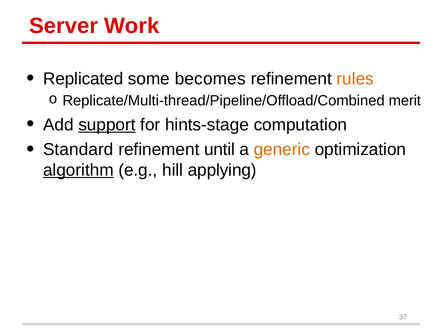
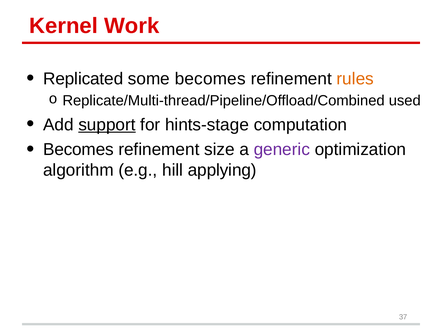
Server: Server -> Kernel
merit: merit -> used
Standard at (78, 149): Standard -> Becomes
until: until -> size
generic colour: orange -> purple
algorithm underline: present -> none
